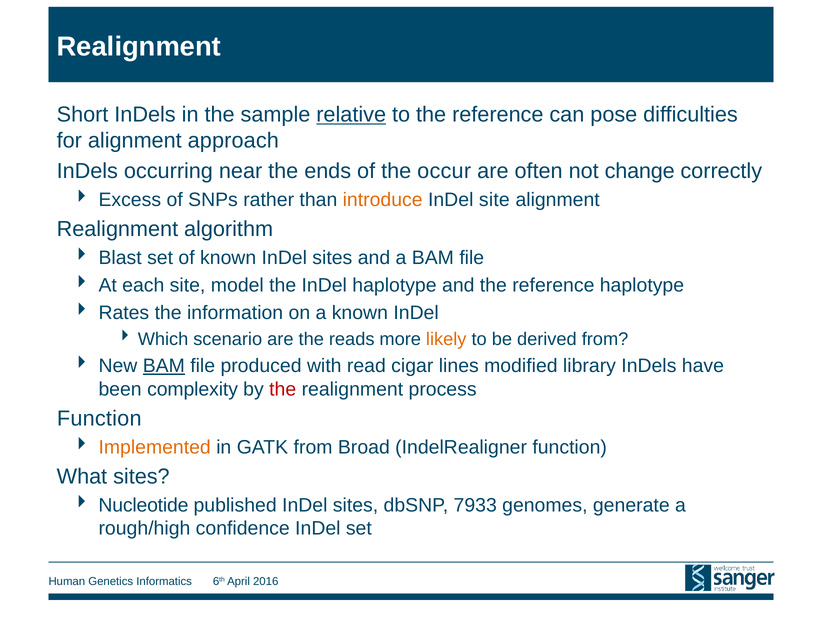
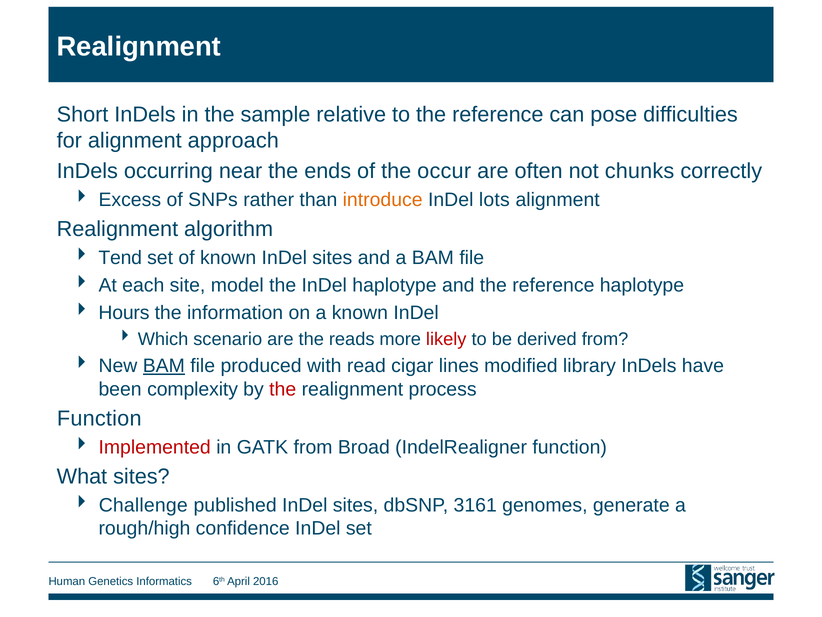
relative underline: present -> none
change: change -> chunks
InDel site: site -> lots
Blast: Blast -> Tend
Rates: Rates -> Hours
likely colour: orange -> red
Implemented colour: orange -> red
Nucleotide: Nucleotide -> Challenge
7933: 7933 -> 3161
